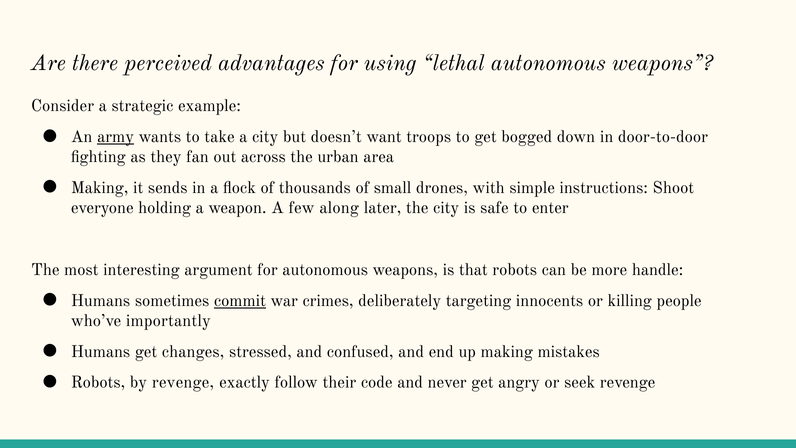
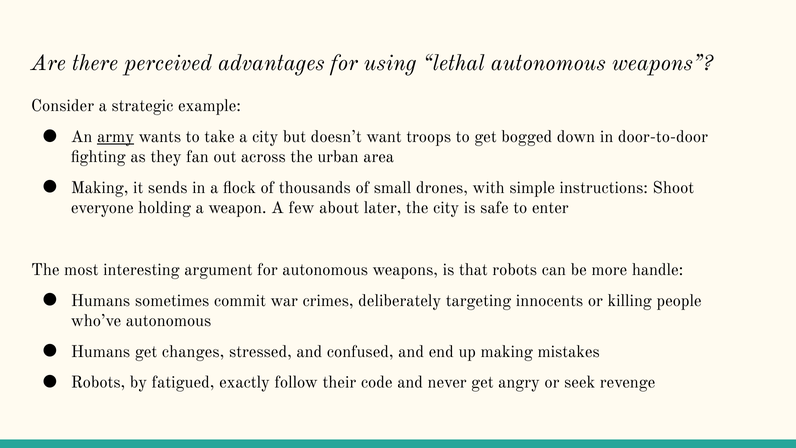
along: along -> about
commit underline: present -> none
who’ve importantly: importantly -> autonomous
by revenge: revenge -> fatigued
